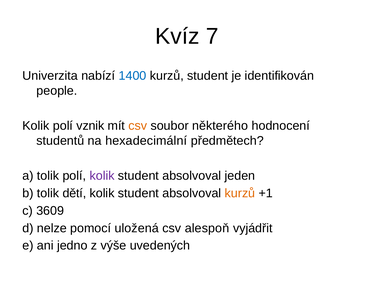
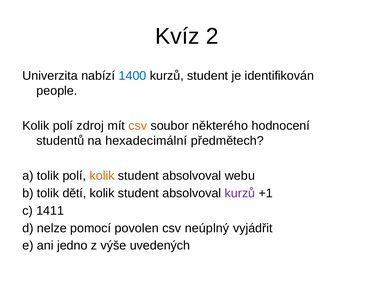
7: 7 -> 2
vznik: vznik -> zdroj
kolik at (102, 175) colour: purple -> orange
jeden: jeden -> webu
kurzů at (240, 193) colour: orange -> purple
3609: 3609 -> 1411
uložená: uložená -> povolen
alespoň: alespoň -> neúplný
